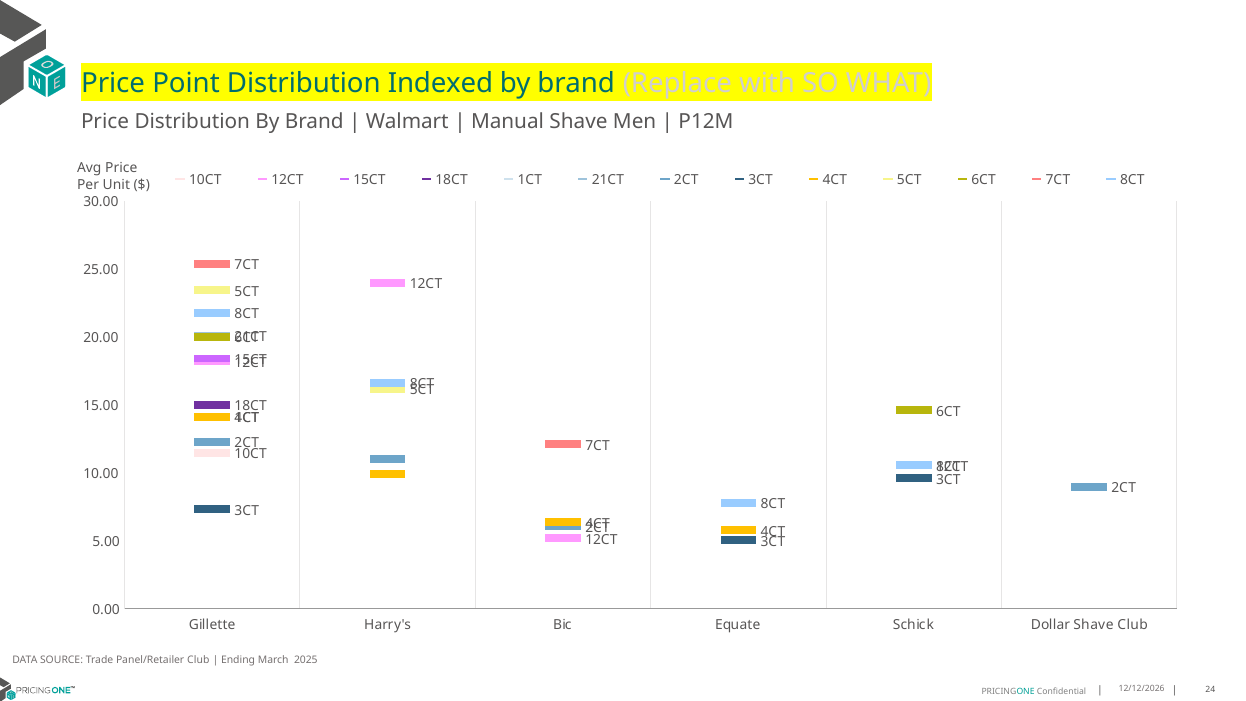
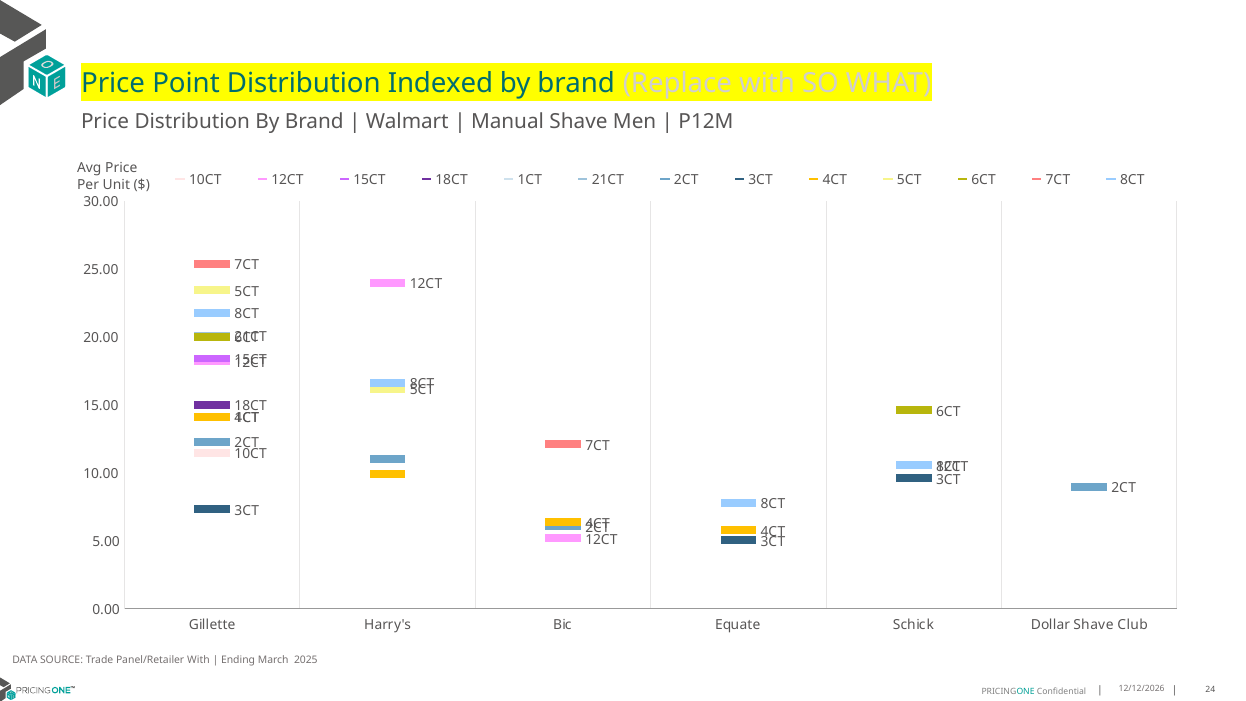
Panel/Retailer Club: Club -> With
